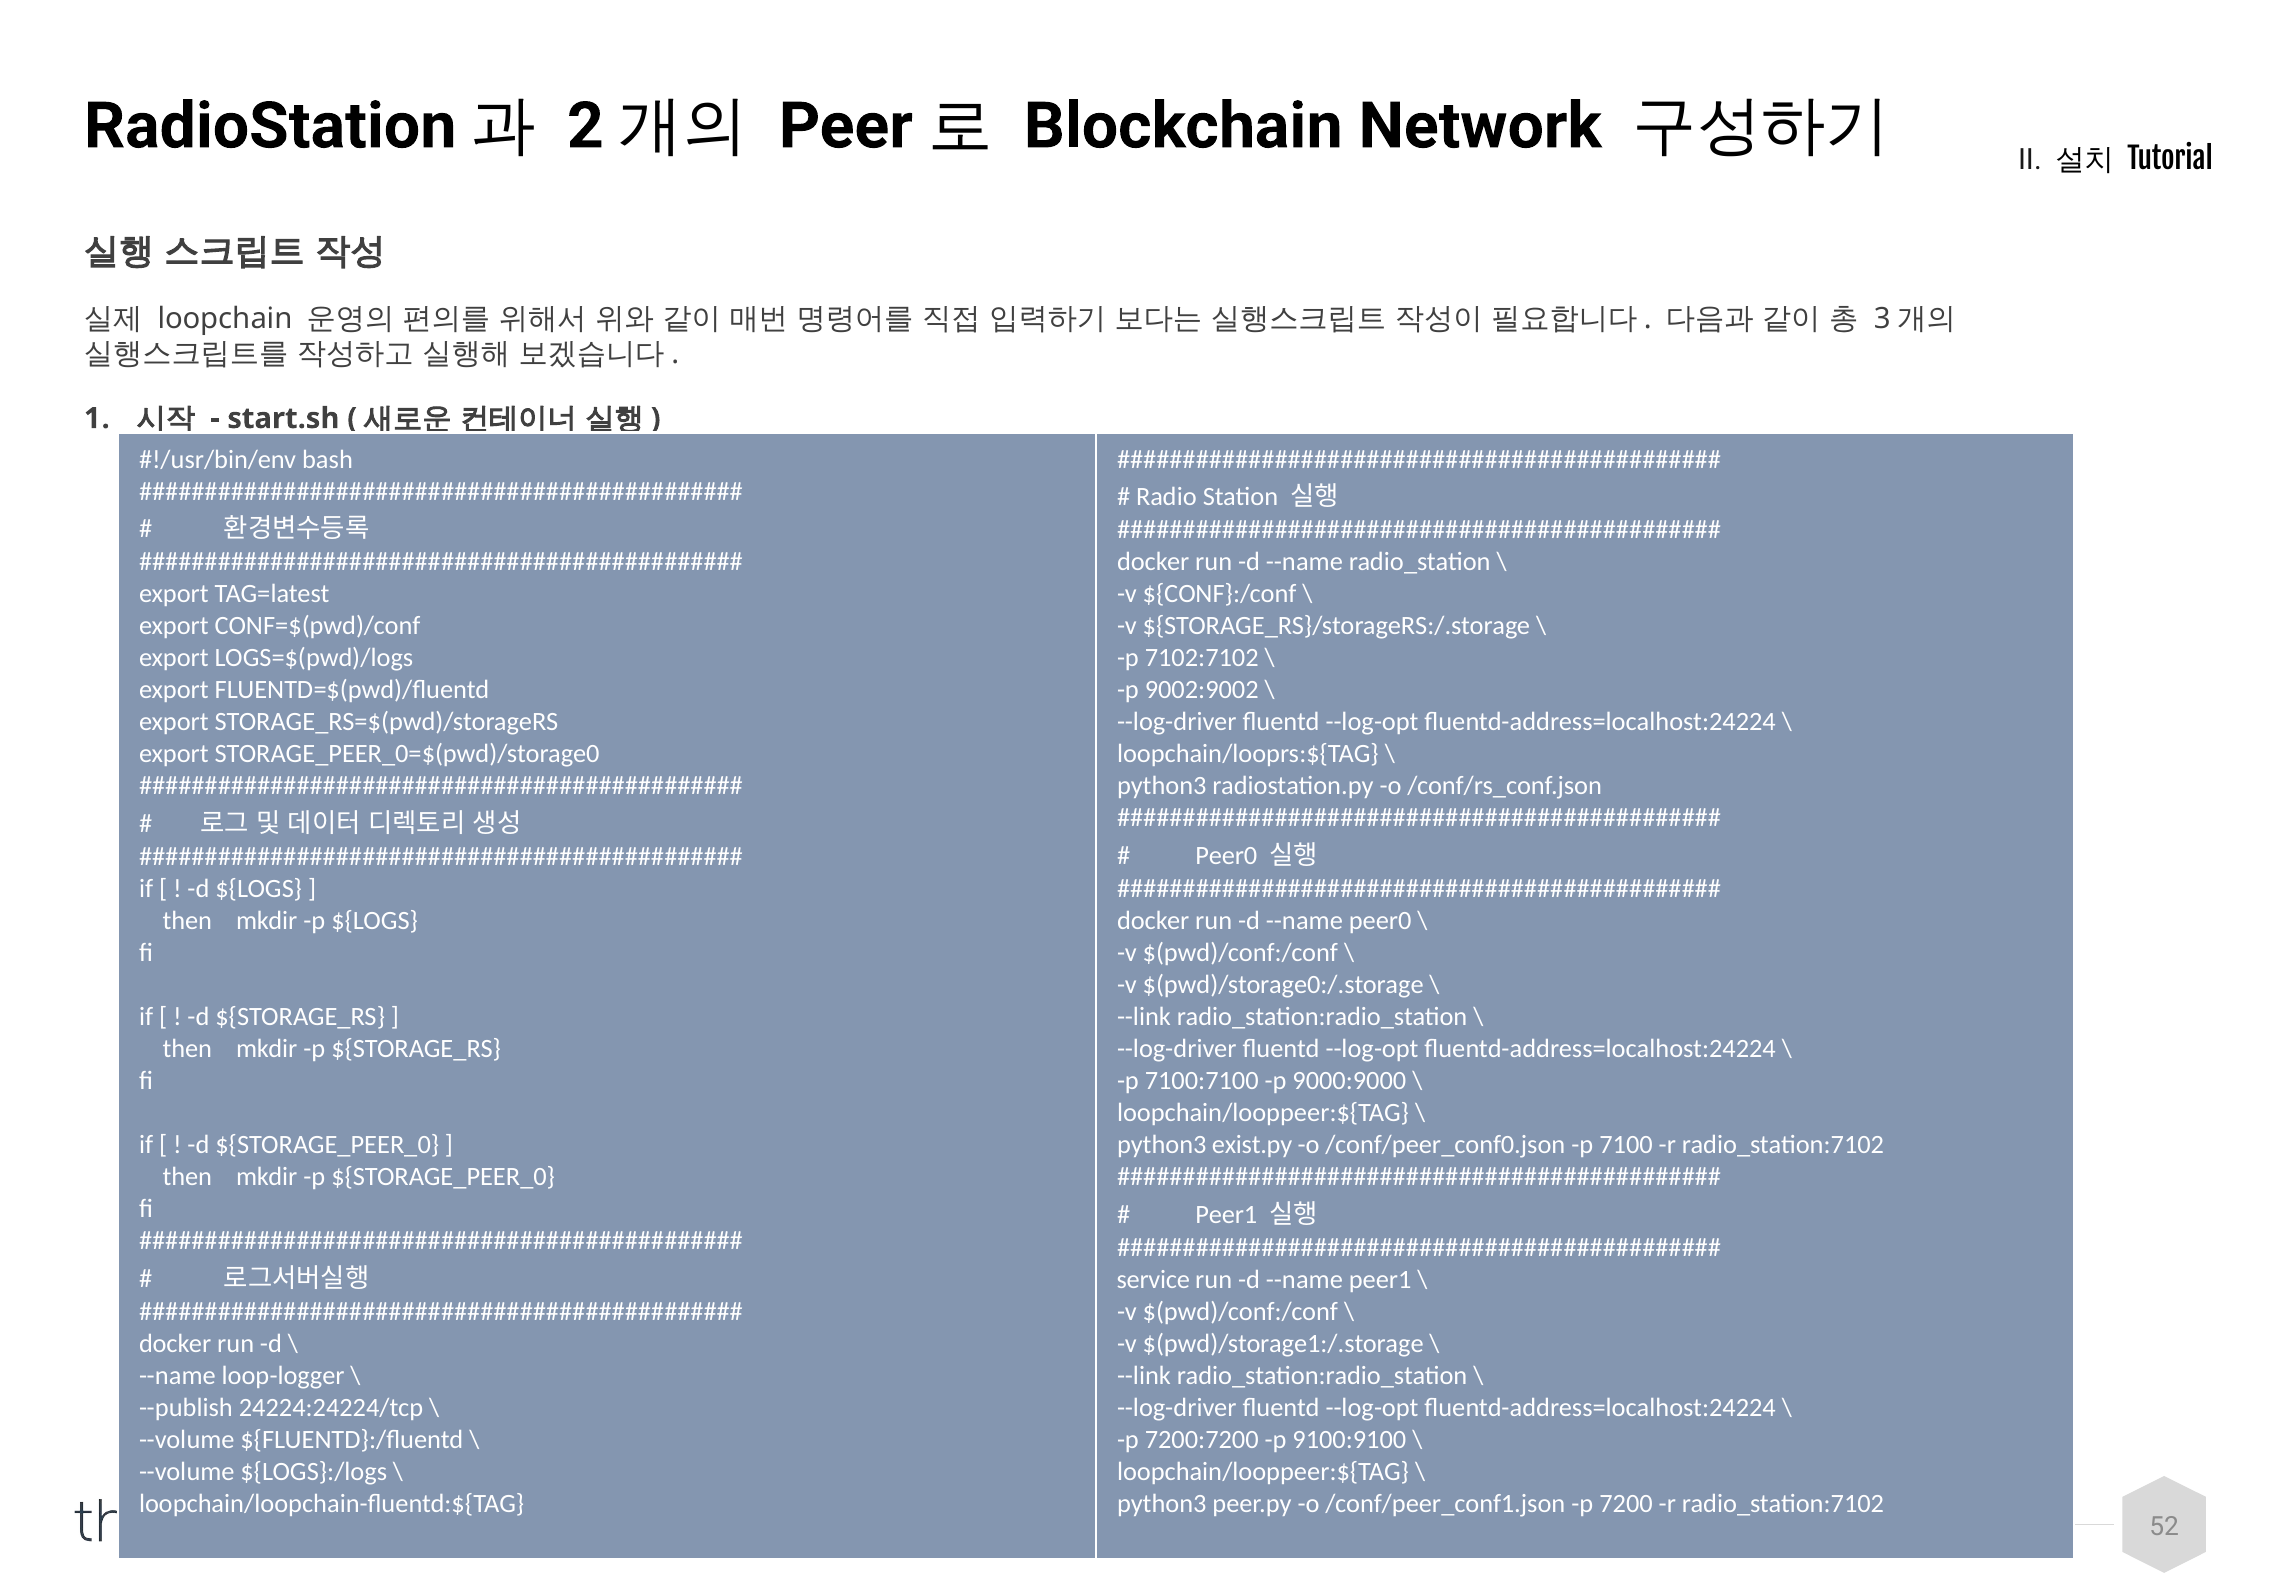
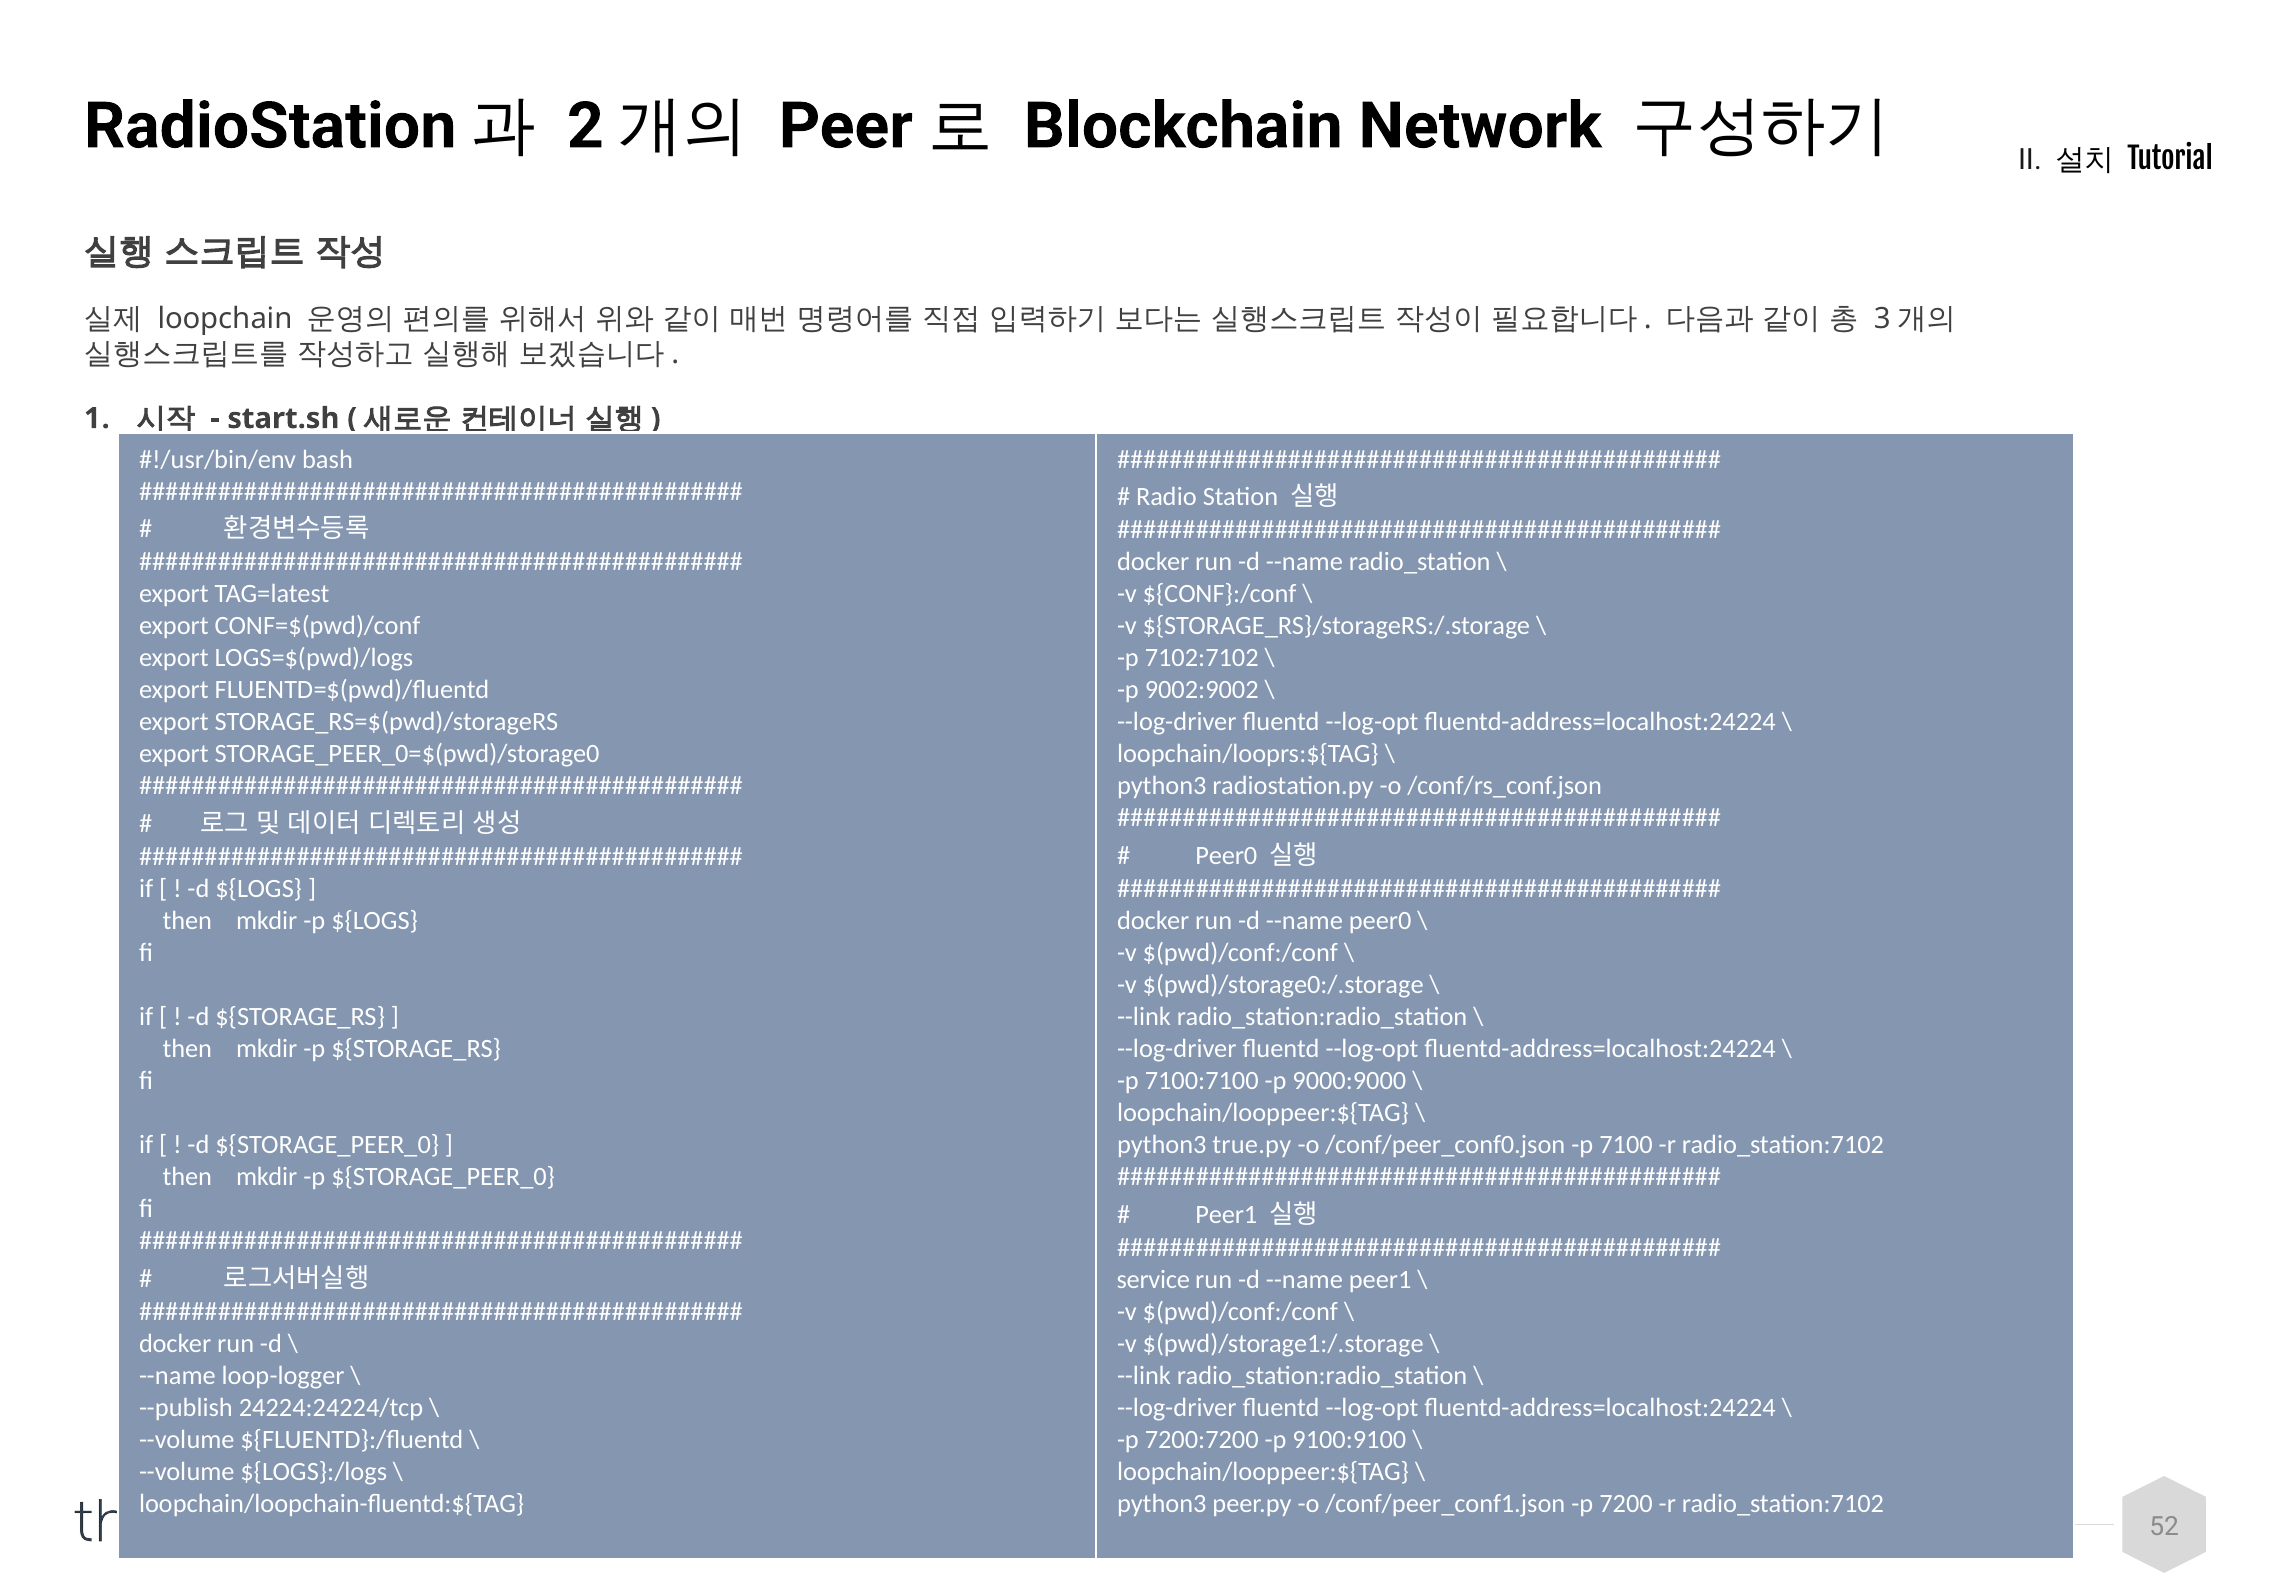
exist.py: exist.py -> true.py
